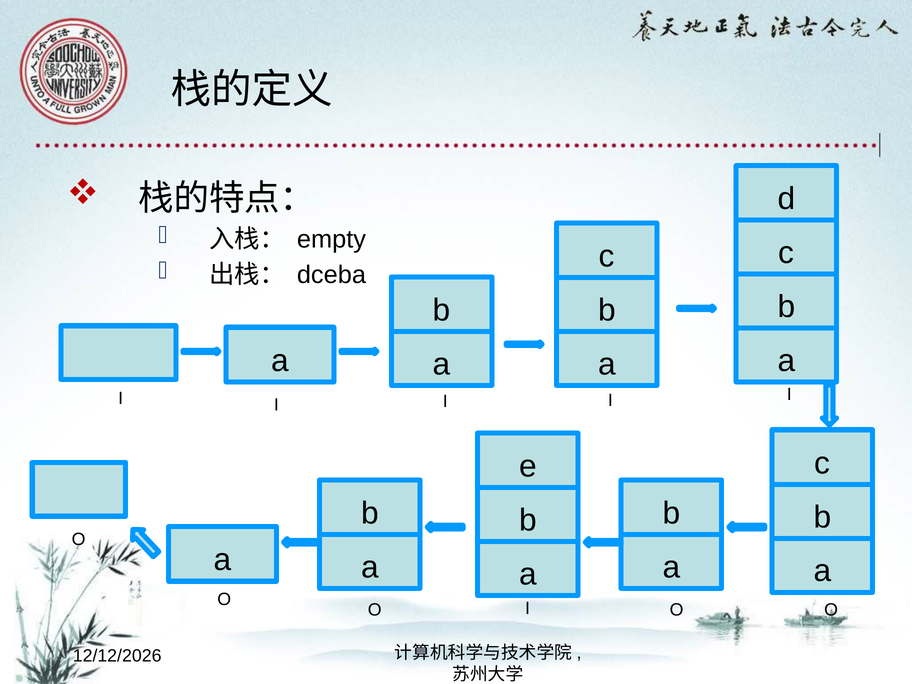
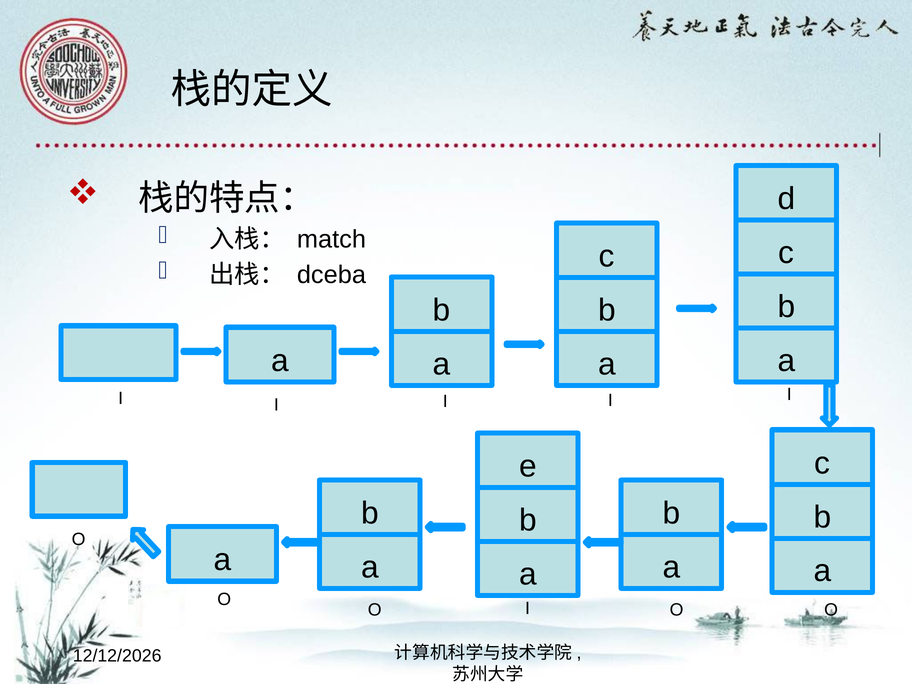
empty: empty -> match
